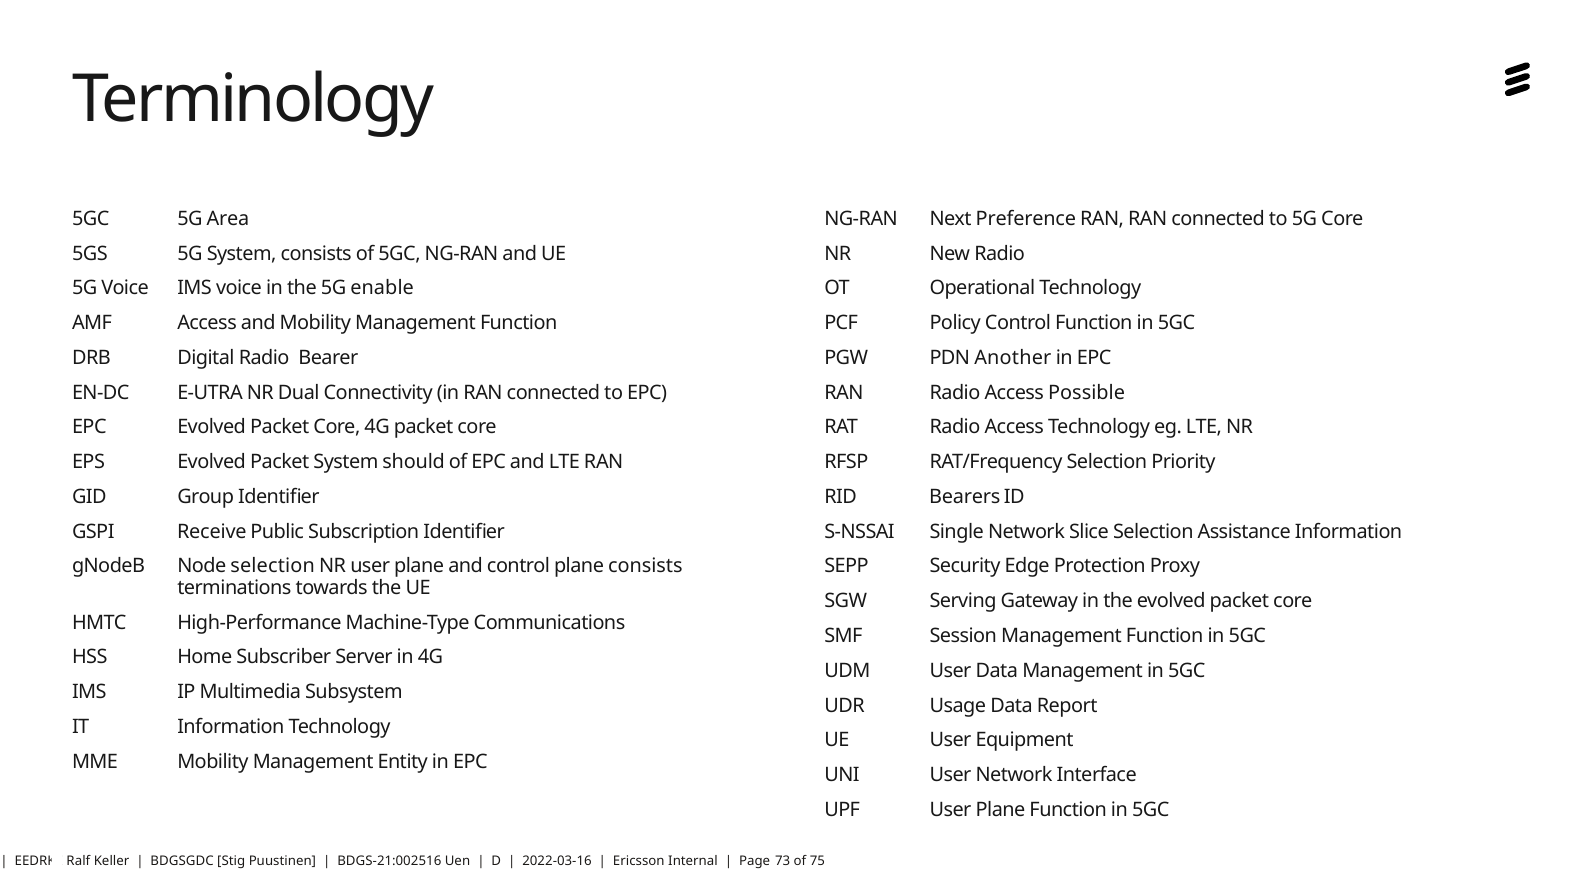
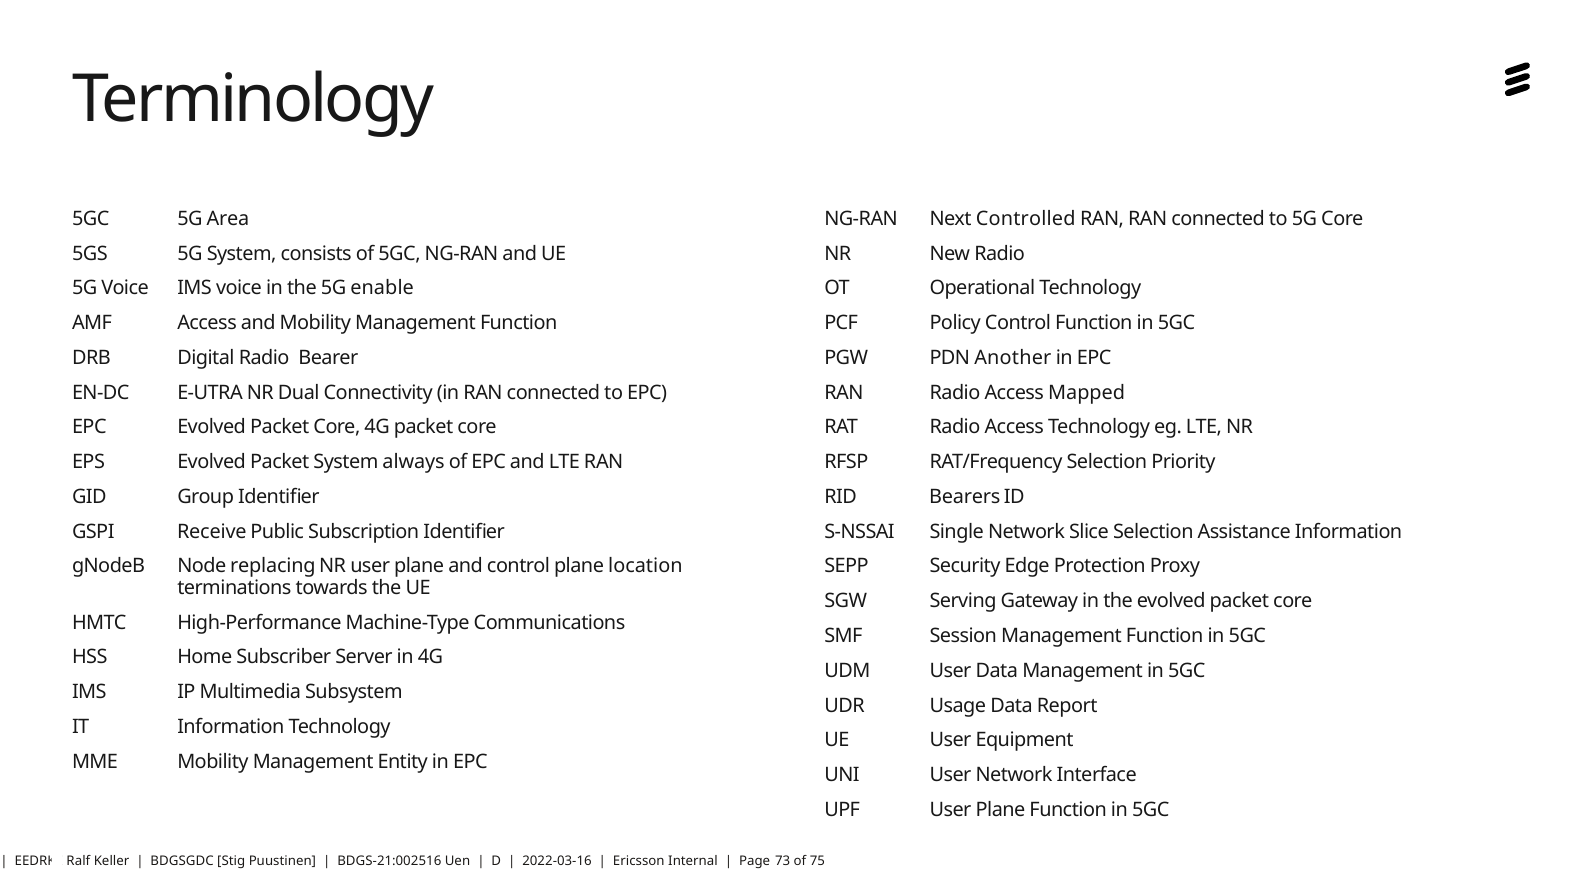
Preference: Preference -> Controlled
Possible: Possible -> Mapped
should: should -> always
Node selection: selection -> replacing
plane consists: consists -> location
